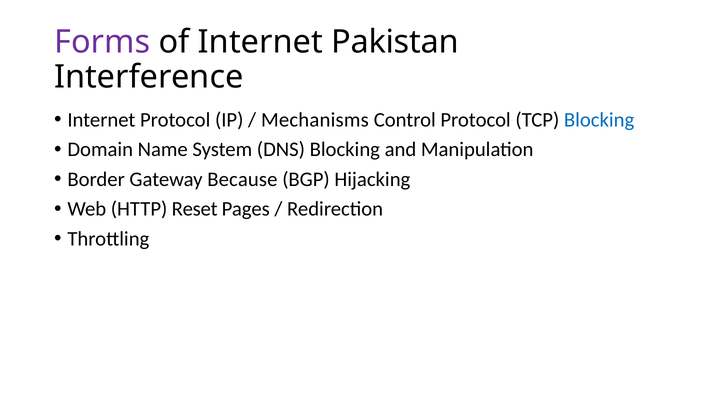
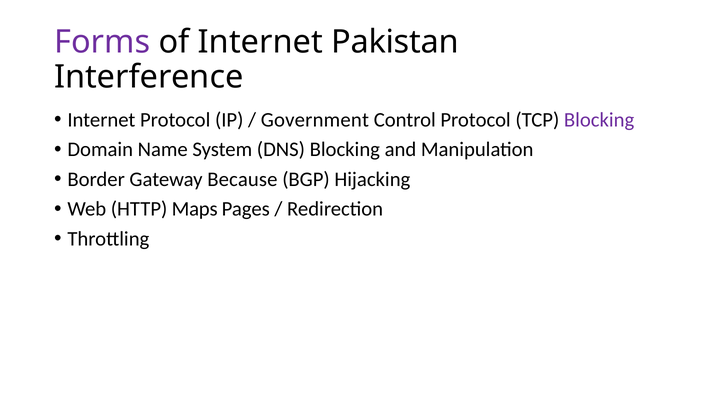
Mechanisms: Mechanisms -> Government
Blocking at (599, 120) colour: blue -> purple
Reset: Reset -> Maps
